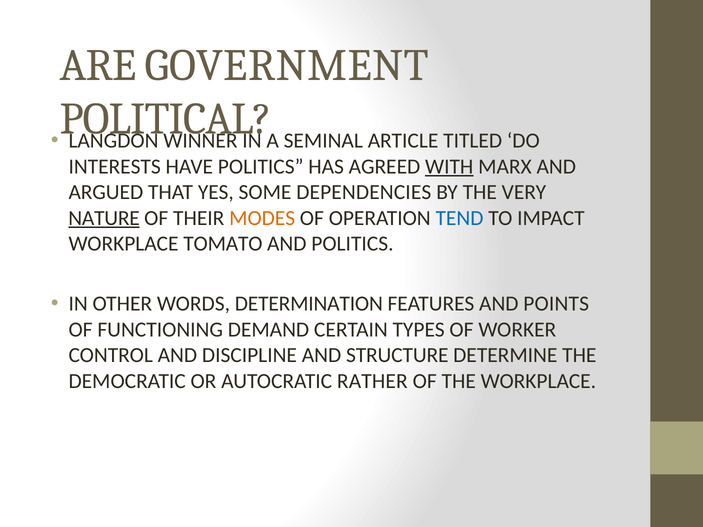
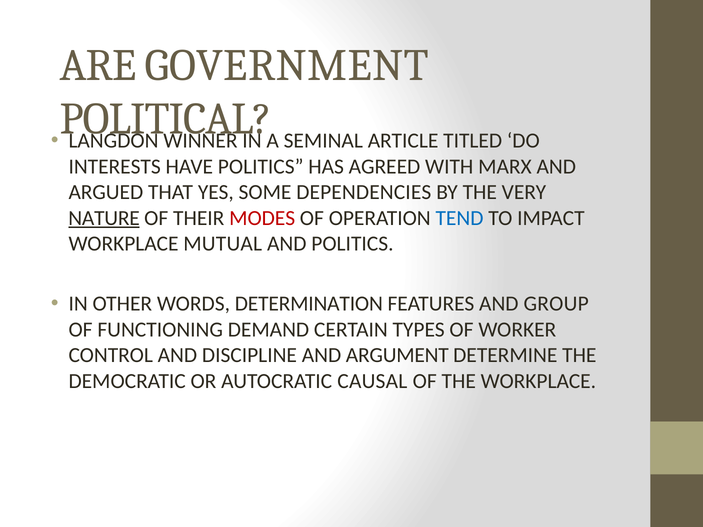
WITH underline: present -> none
MODES colour: orange -> red
TOMATO: TOMATO -> MUTUAL
POINTS: POINTS -> GROUP
STRUCTURE: STRUCTURE -> ARGUMENT
RATHER: RATHER -> CAUSAL
